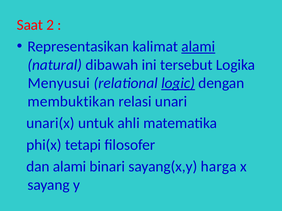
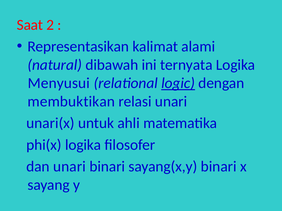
alami at (198, 47) underline: present -> none
tersebut: tersebut -> ternyata
phi(x tetapi: tetapi -> logika
dan alami: alami -> unari
sayang(x,y harga: harga -> binari
